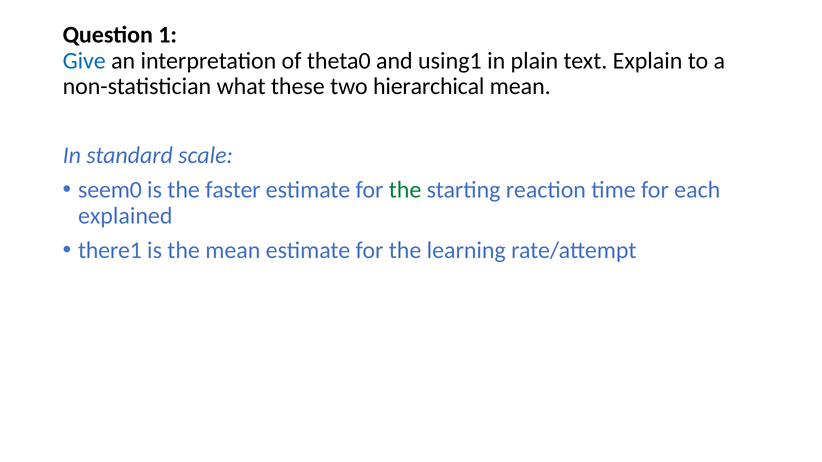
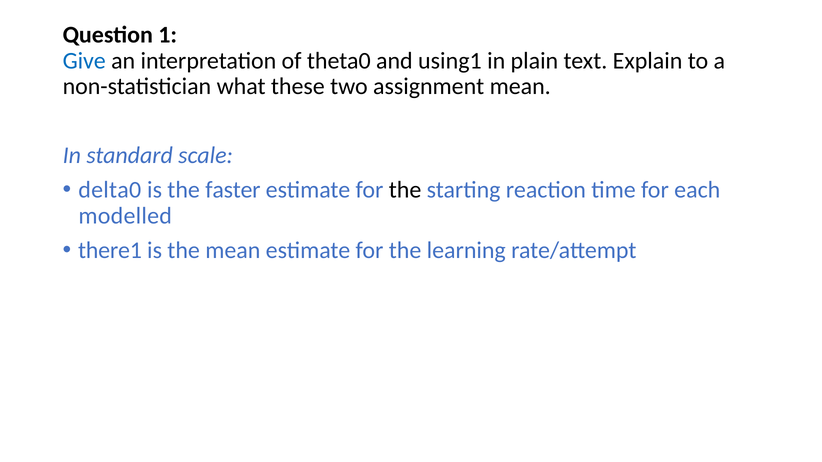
hierarchical: hierarchical -> assignment
seem0: seem0 -> delta0
the at (405, 190) colour: green -> black
explained: explained -> modelled
